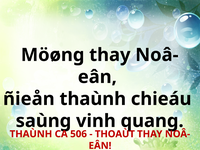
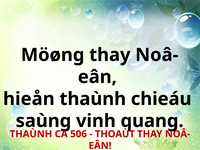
ñieån: ñieån -> hieån
